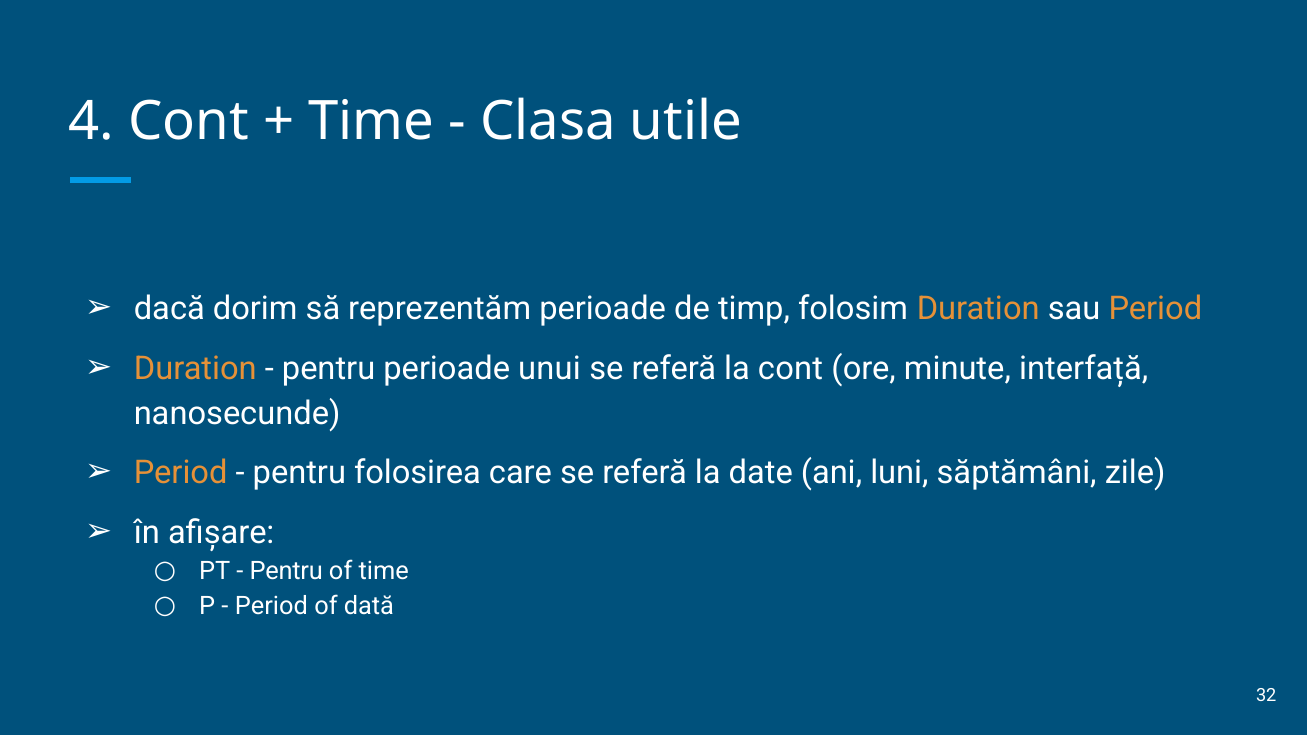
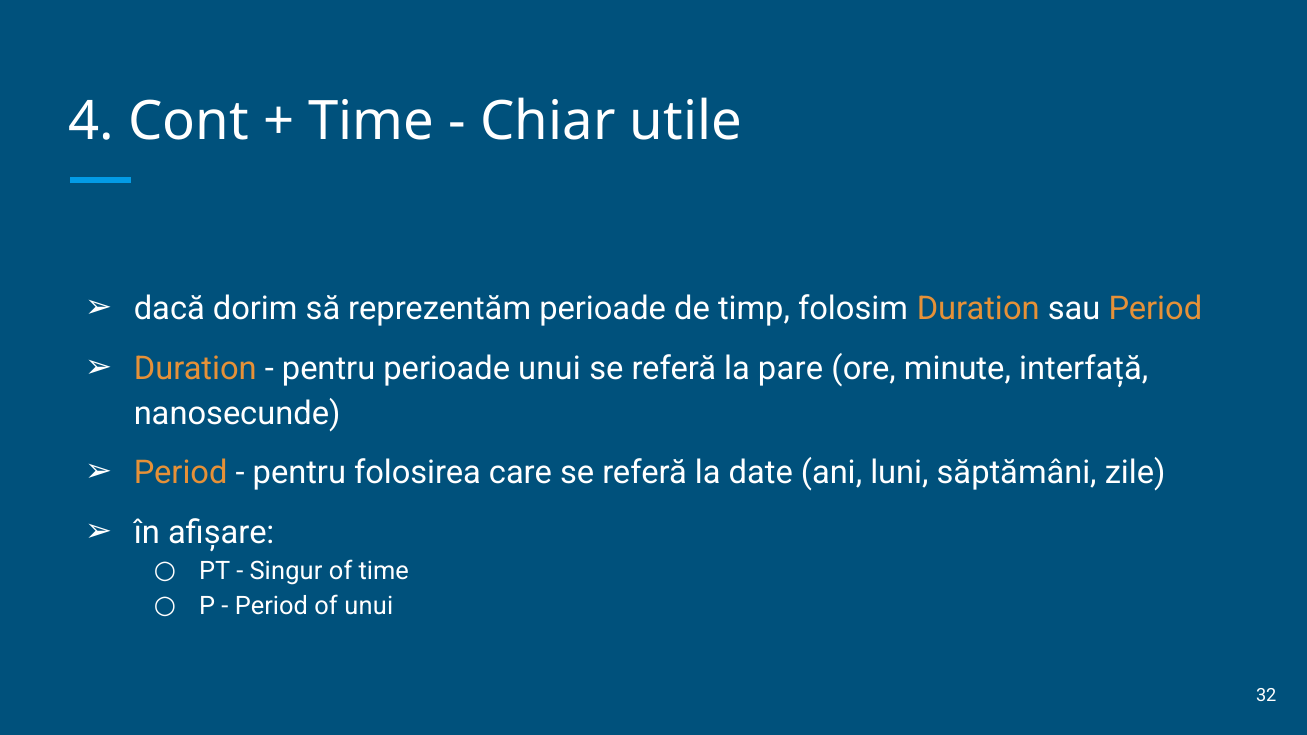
Clasa: Clasa -> Chiar
la cont: cont -> pare
Pentru at (286, 571): Pentru -> Singur
of dată: dată -> unui
